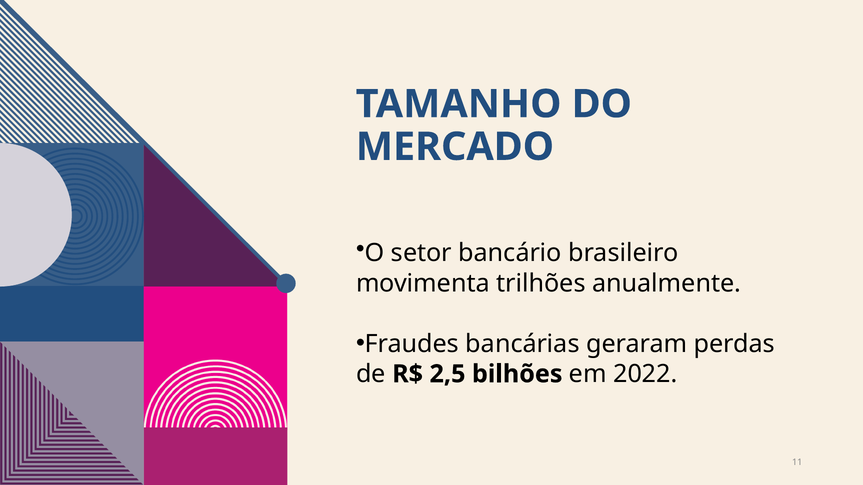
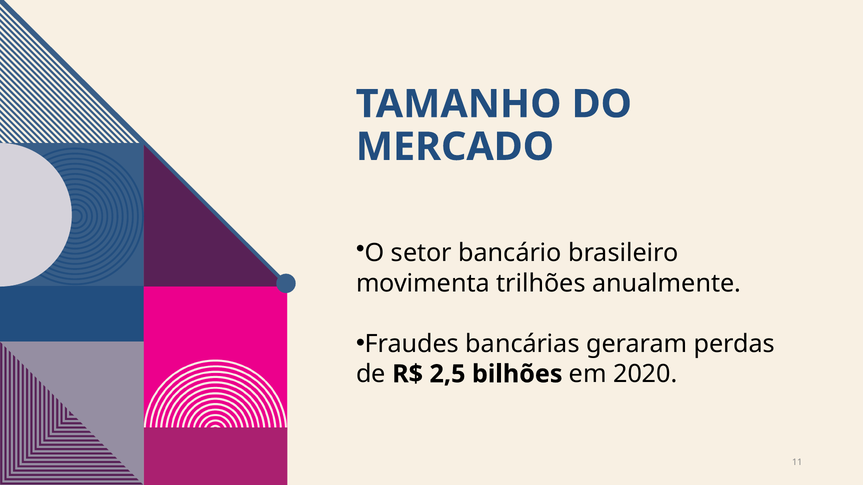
2022: 2022 -> 2020
